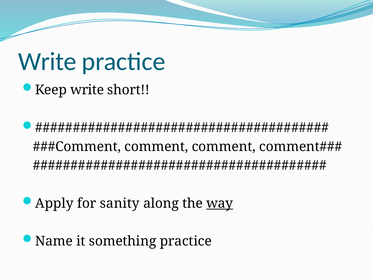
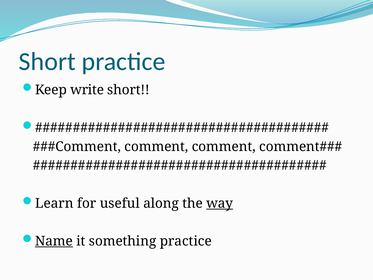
Write at (47, 62): Write -> Short
Apply: Apply -> Learn
sanity: sanity -> useful
Name underline: none -> present
